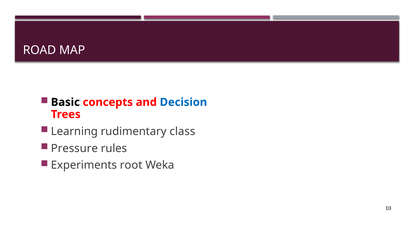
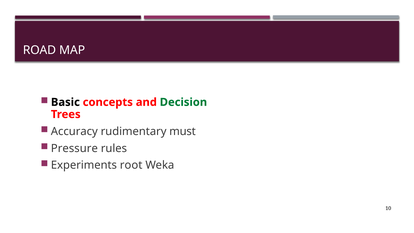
Decision colour: blue -> green
Learning: Learning -> Accuracy
class: class -> must
